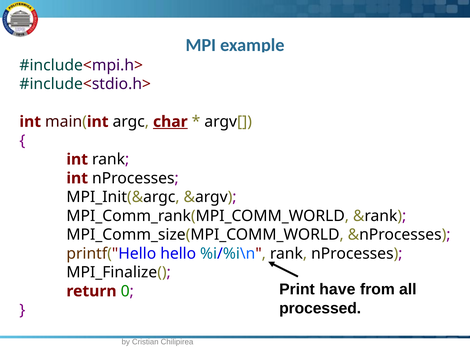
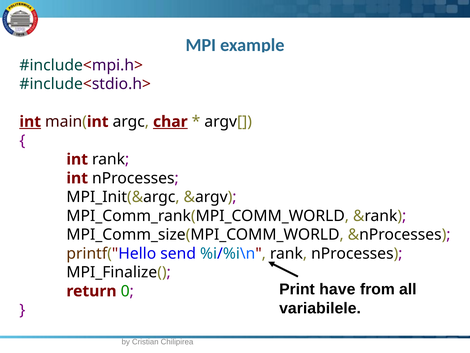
int at (30, 122) underline: none -> present
hello: hello -> send
processed: processed -> variabilele
